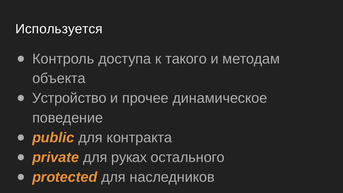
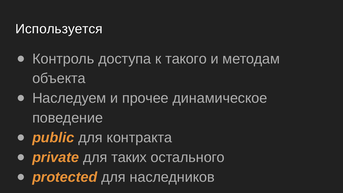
Устройство: Устройство -> Наследуем
руках: руках -> таких
